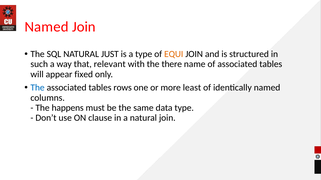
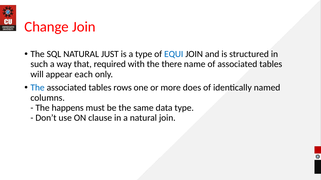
Named at (47, 27): Named -> Change
EQUI colour: orange -> blue
relevant: relevant -> required
fixed: fixed -> each
least: least -> does
